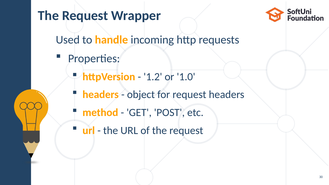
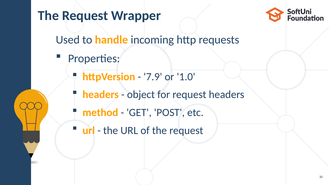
1.2: 1.2 -> 7.9
